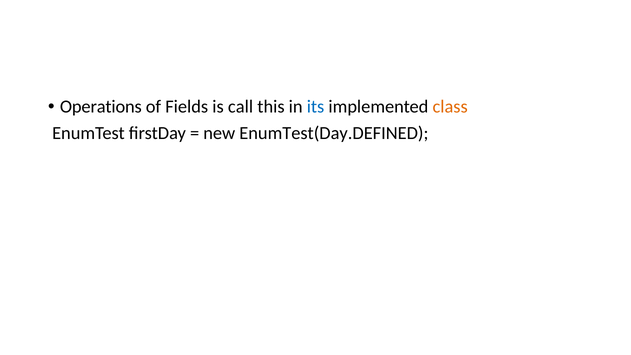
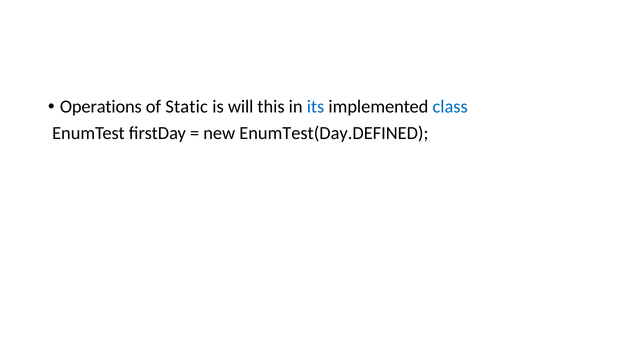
Fields: Fields -> Static
call: call -> will
class colour: orange -> blue
